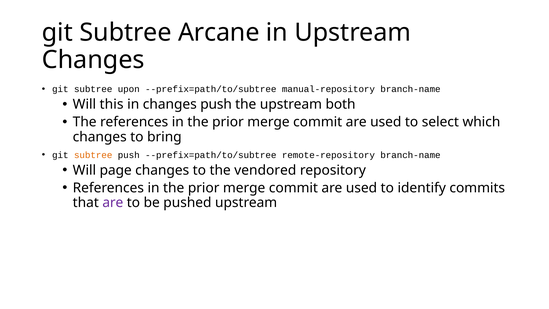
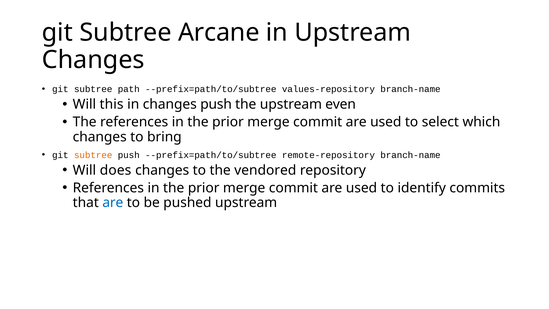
upon: upon -> path
manual-repository: manual-repository -> values-repository
both: both -> even
page: page -> does
are at (113, 203) colour: purple -> blue
